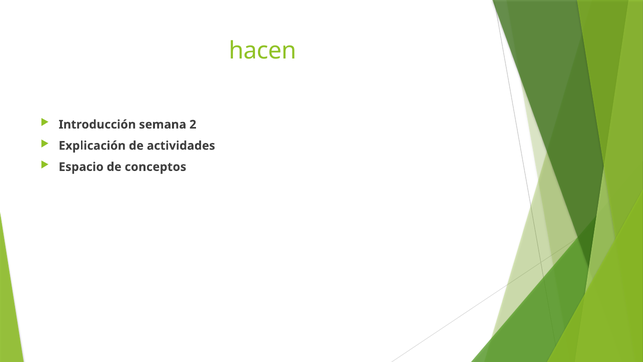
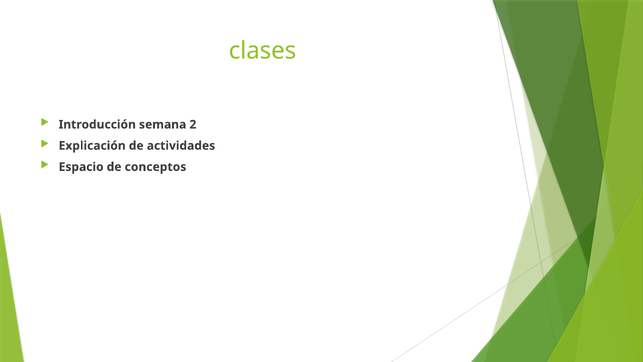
hacen: hacen -> clases
